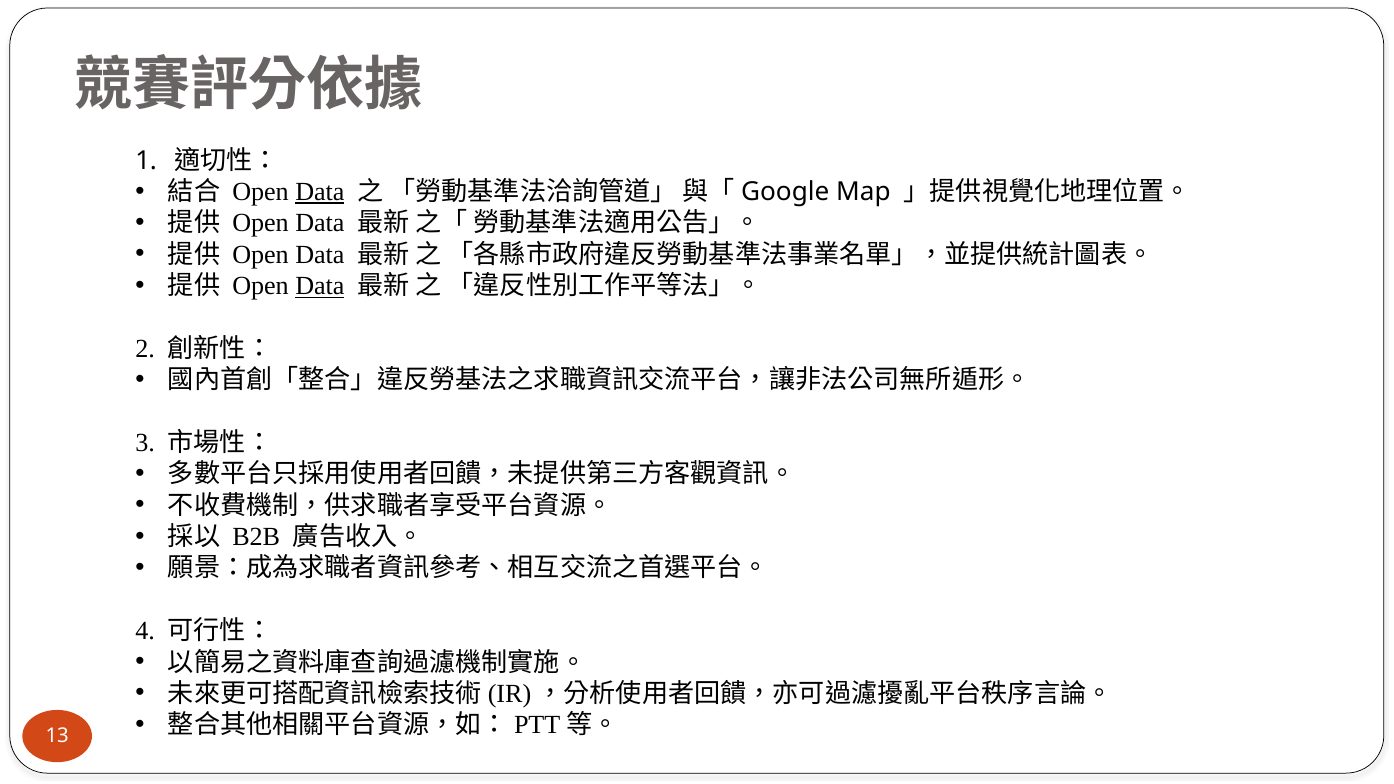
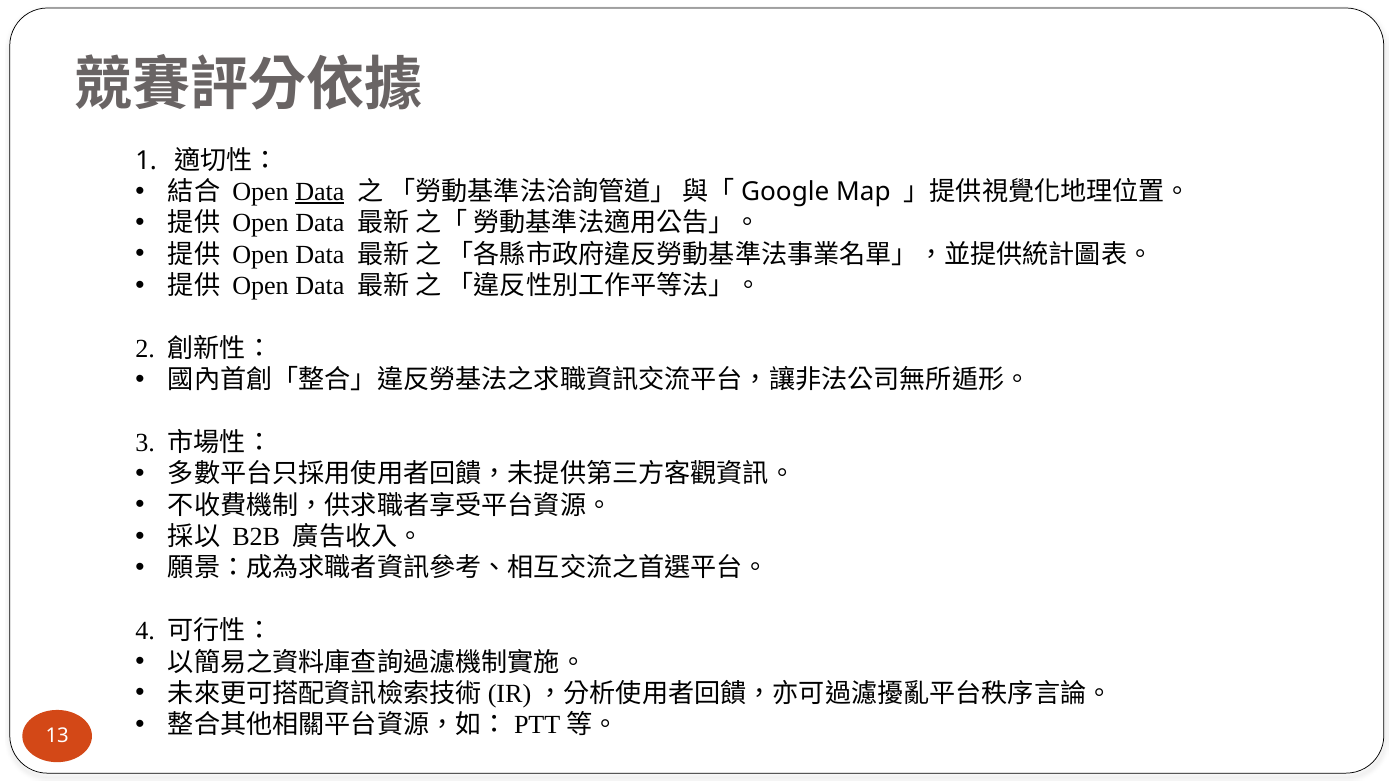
Data at (320, 286) underline: present -> none
